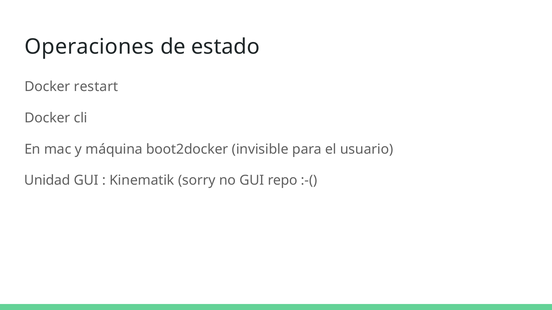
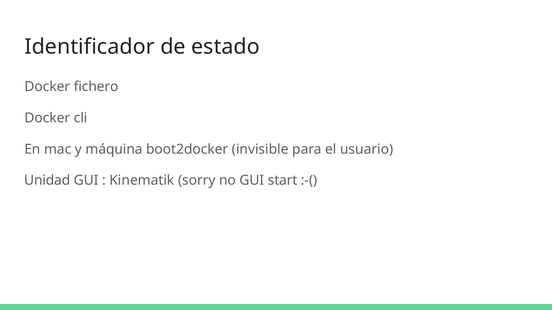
Operaciones: Operaciones -> Identificador
restart: restart -> fichero
repo: repo -> start
